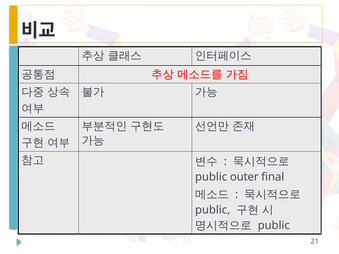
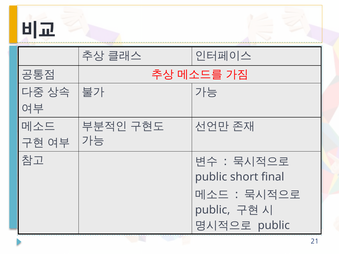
outer: outer -> short
